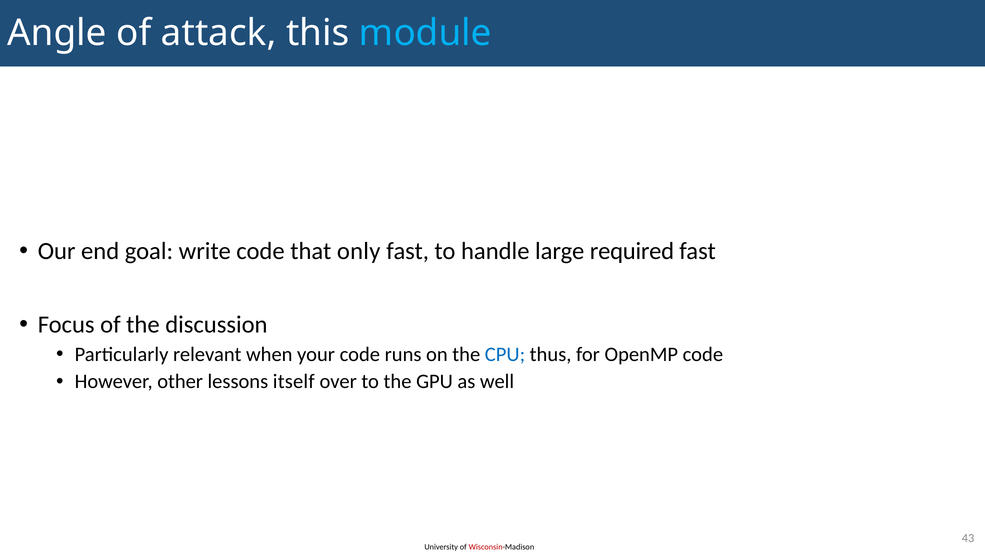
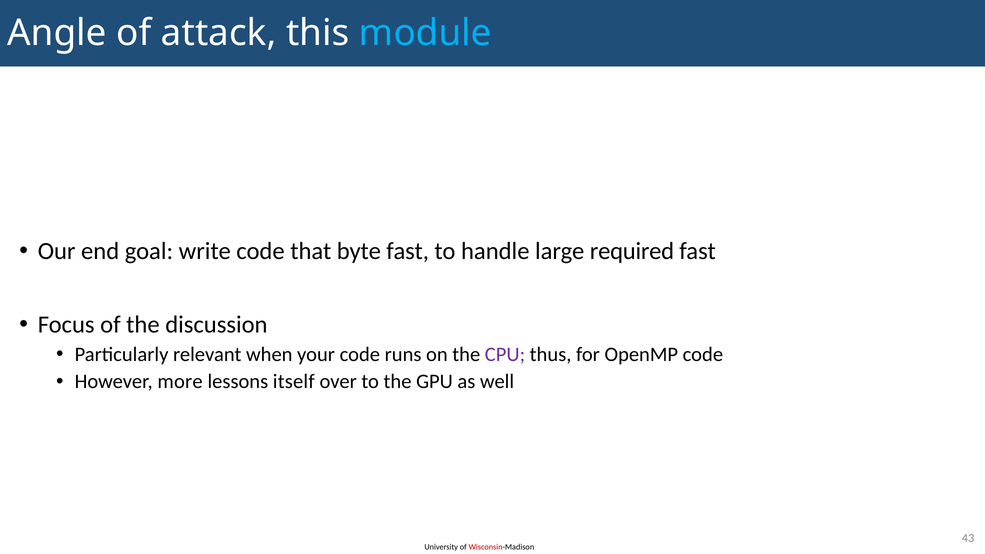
only: only -> byte
CPU colour: blue -> purple
other: other -> more
